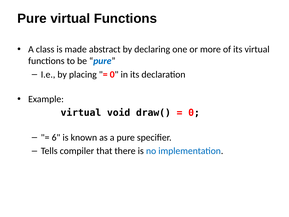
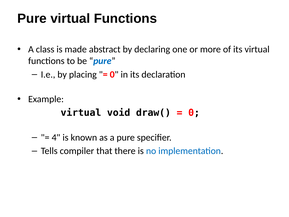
6: 6 -> 4
